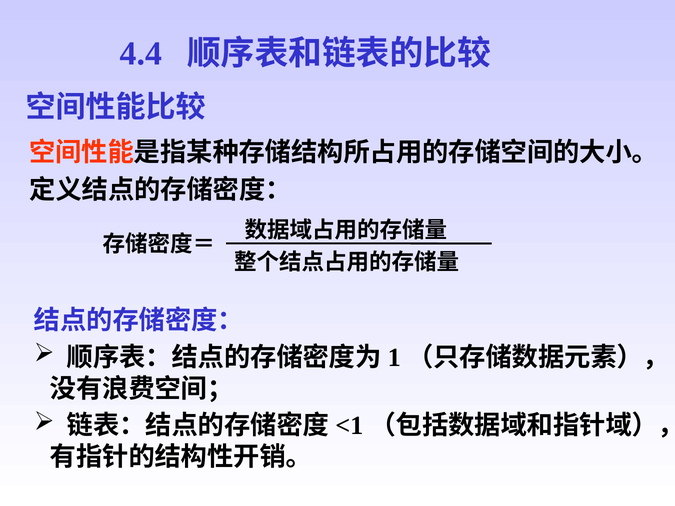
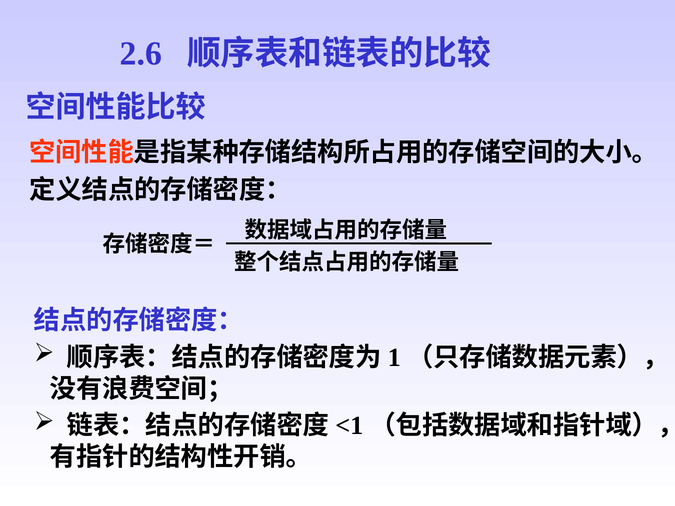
4.4: 4.4 -> 2.6
